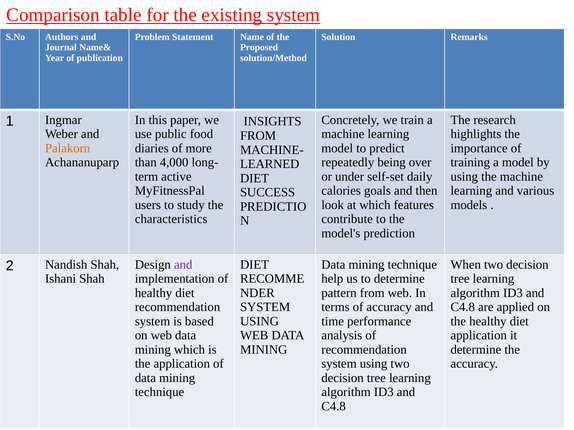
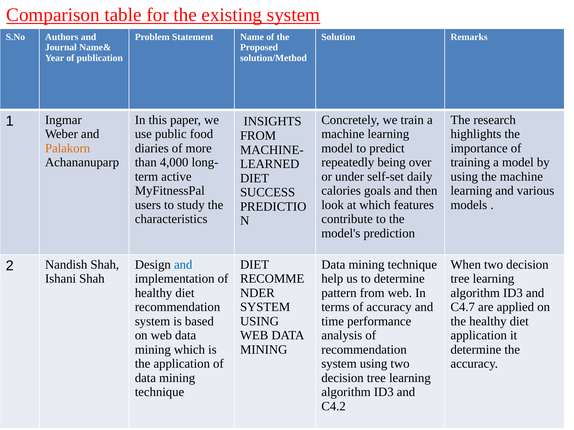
and at (183, 265) colour: purple -> blue
C4.8 at (463, 307): C4.8 -> C4.7
C4.8 at (334, 407): C4.8 -> C4.2
